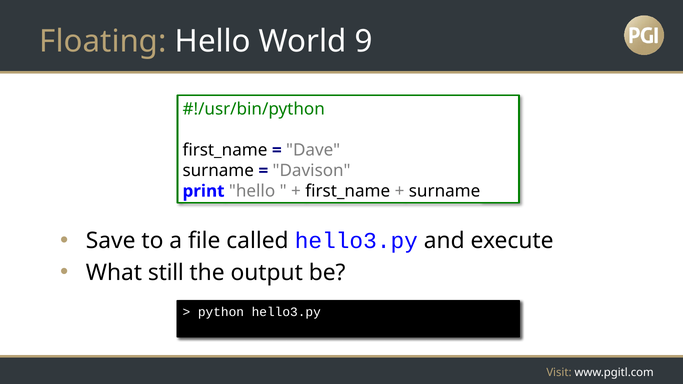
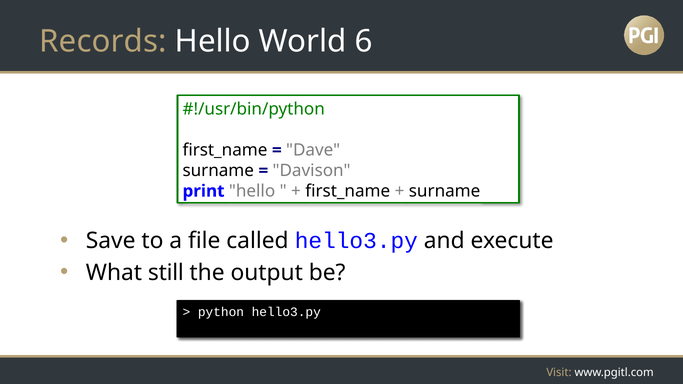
Floating: Floating -> Records
9: 9 -> 6
